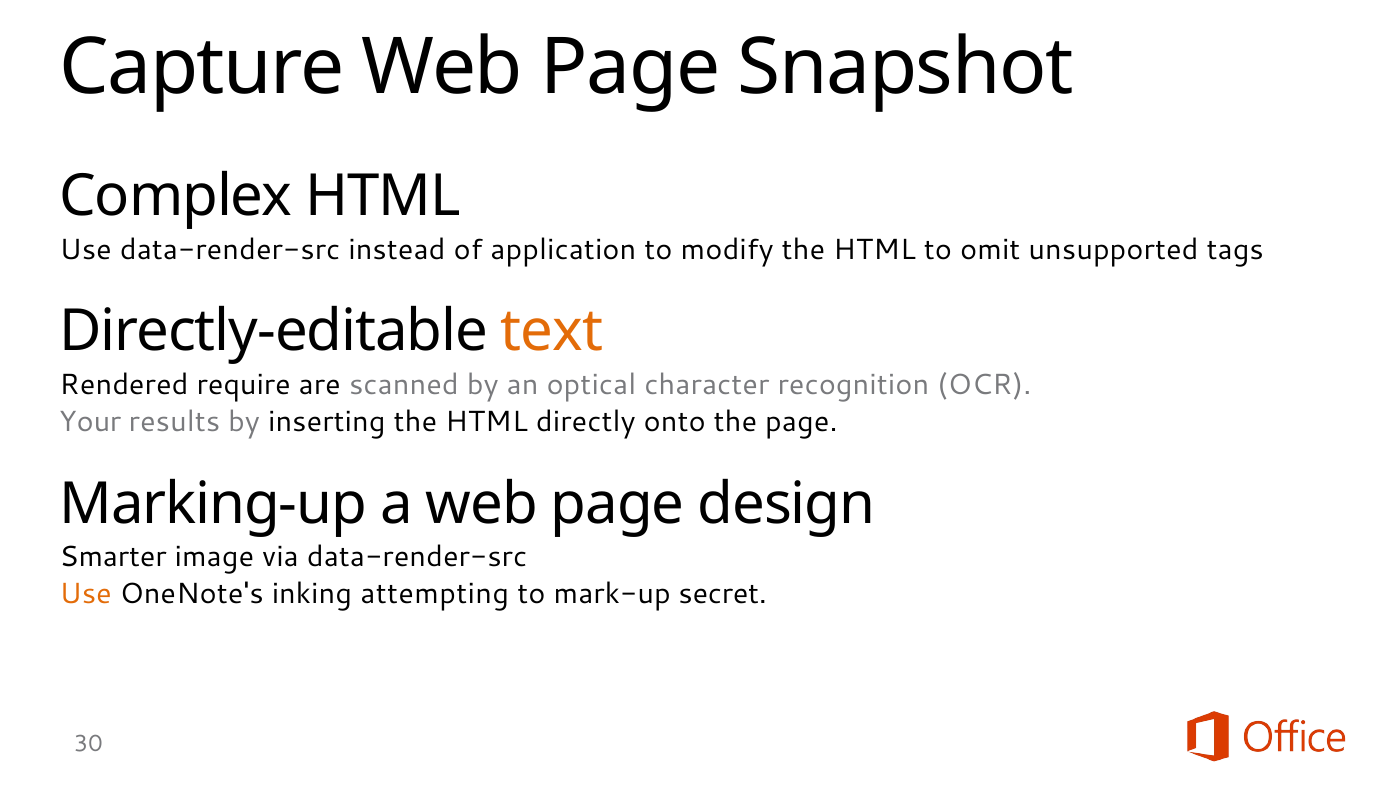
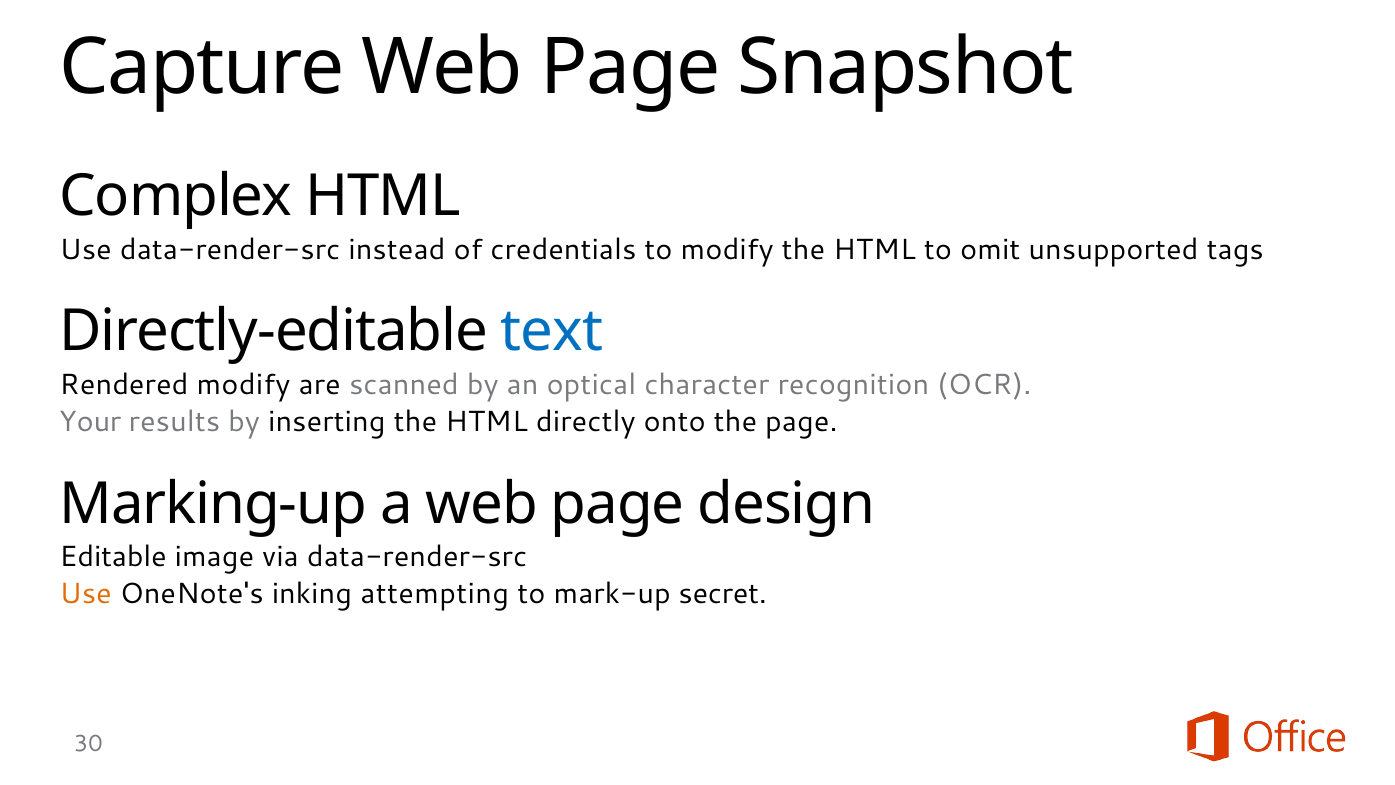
application: application -> credentials
text colour: orange -> blue
Rendered require: require -> modify
Smarter: Smarter -> Editable
